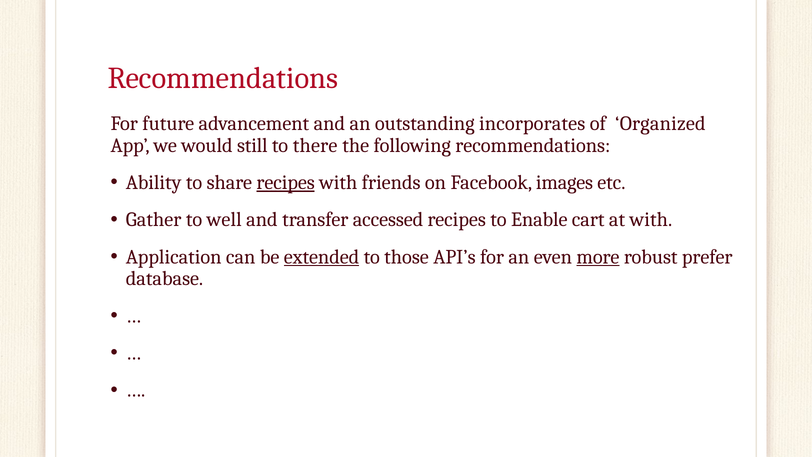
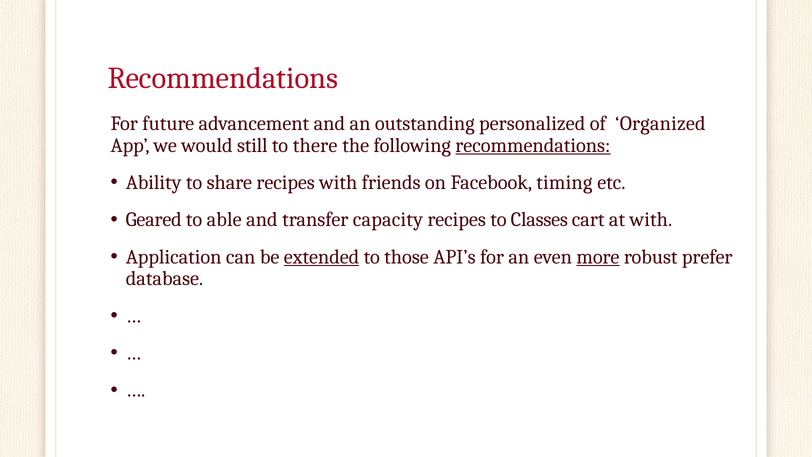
incorporates: incorporates -> personalized
recommendations at (533, 145) underline: none -> present
recipes at (286, 182) underline: present -> none
images: images -> timing
Gather: Gather -> Geared
well: well -> able
accessed: accessed -> capacity
Enable: Enable -> Classes
